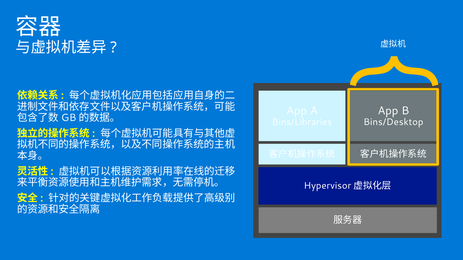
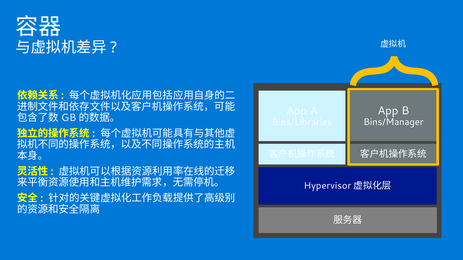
Bins/Desktop: Bins/Desktop -> Bins/Manager
